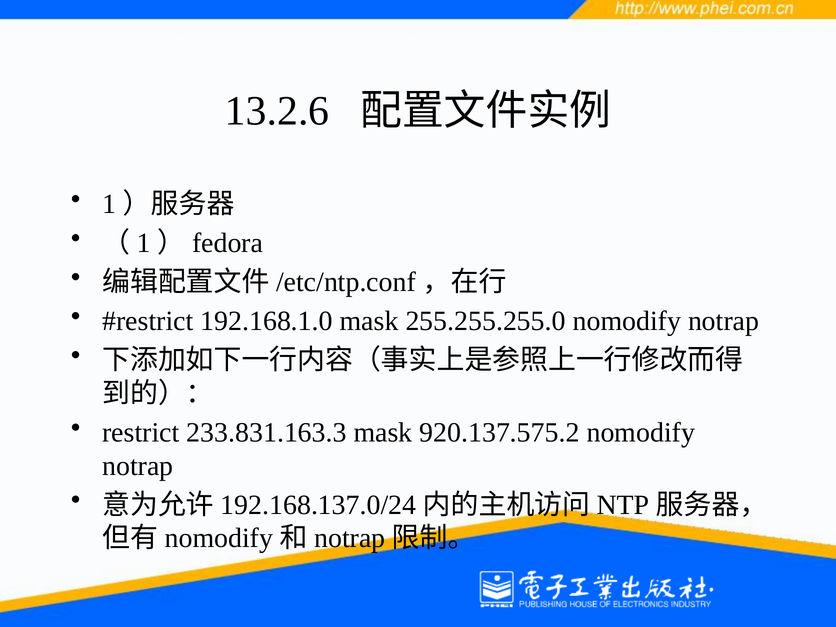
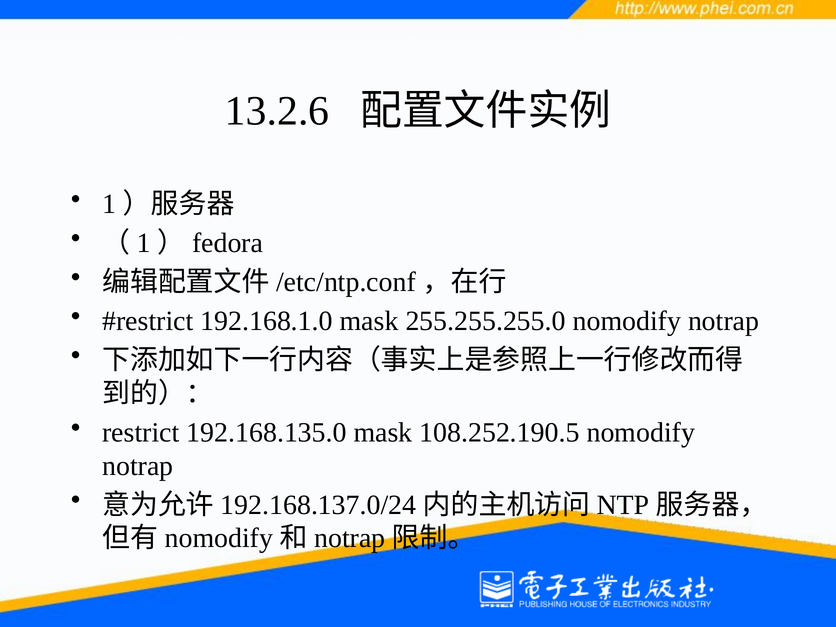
233.831.163.3: 233.831.163.3 -> 192.168.135.0
920.137.575.2: 920.137.575.2 -> 108.252.190.5
